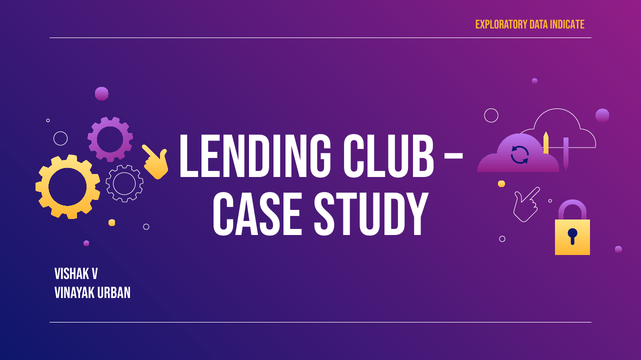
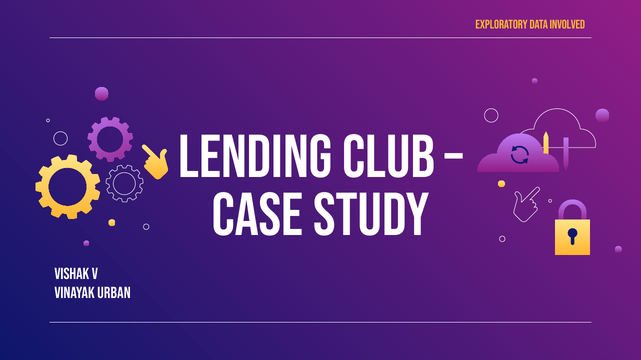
INDICATE: INDICATE -> INVOLVED
